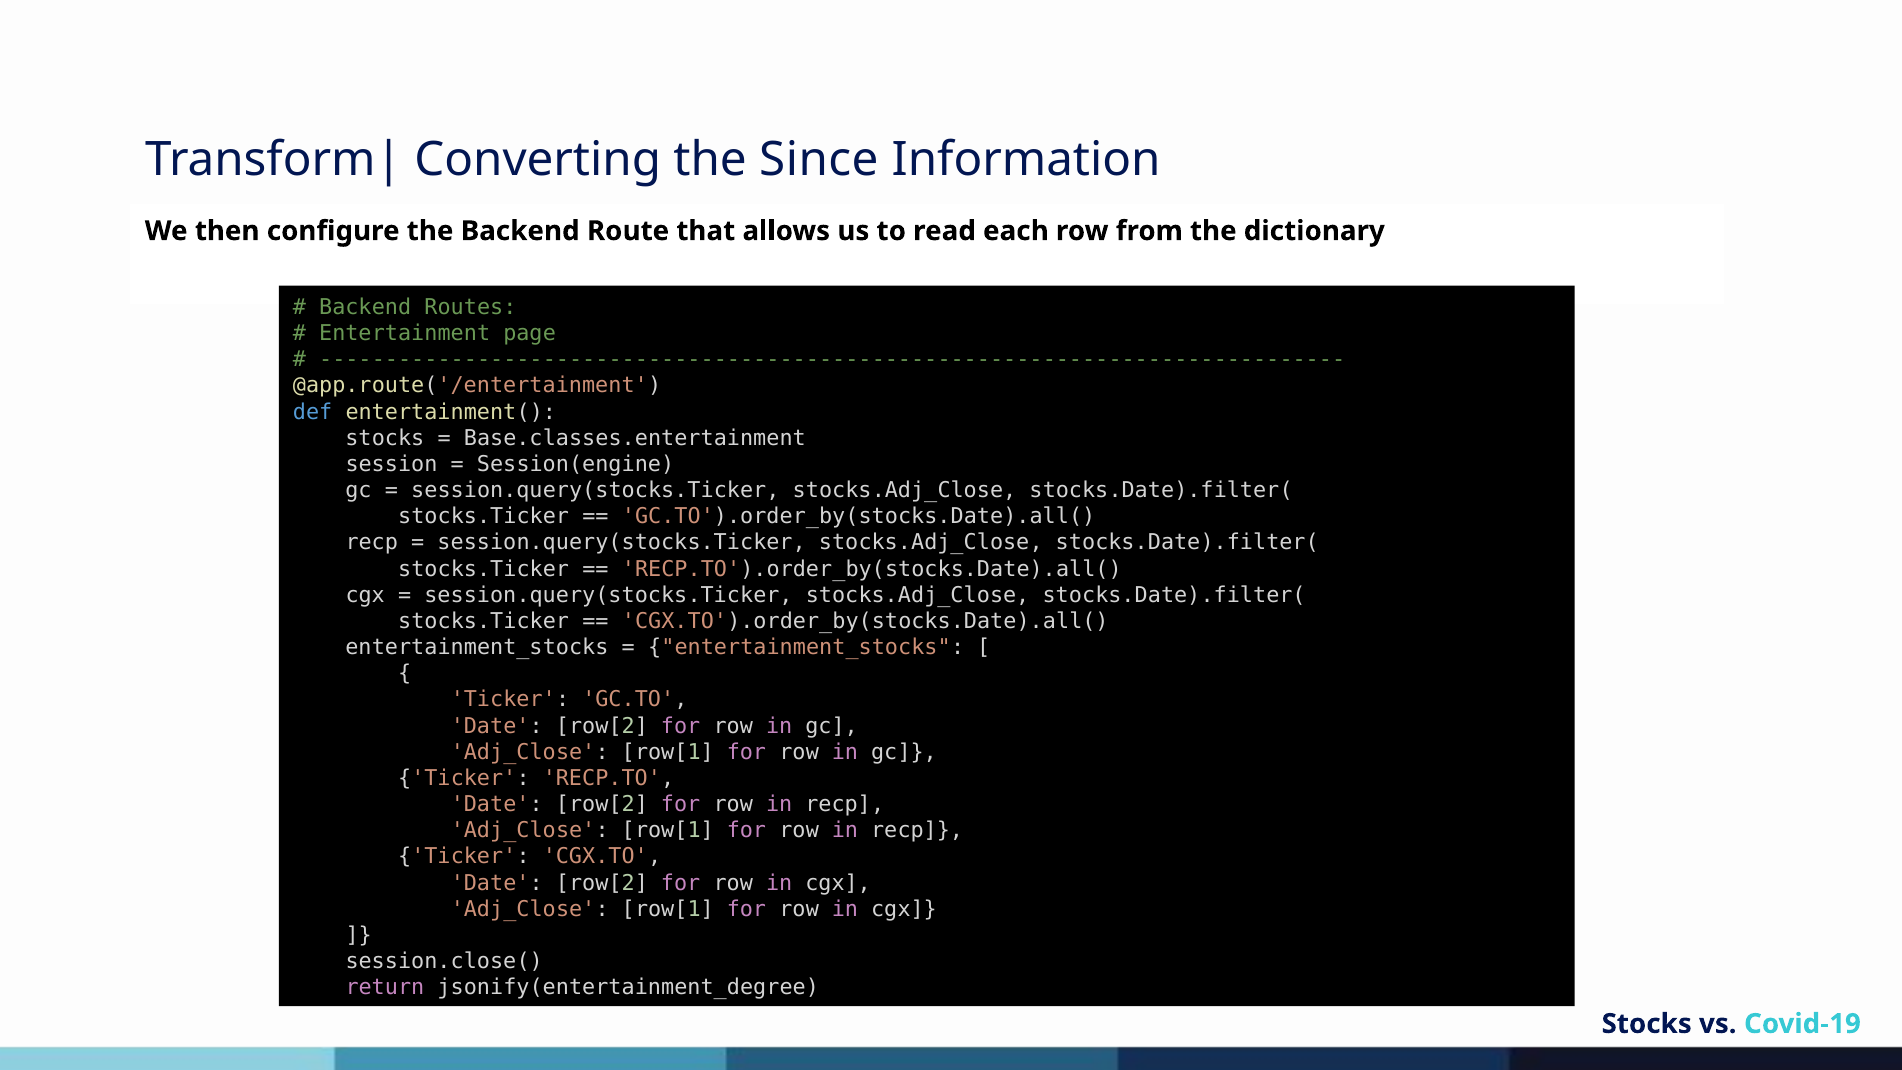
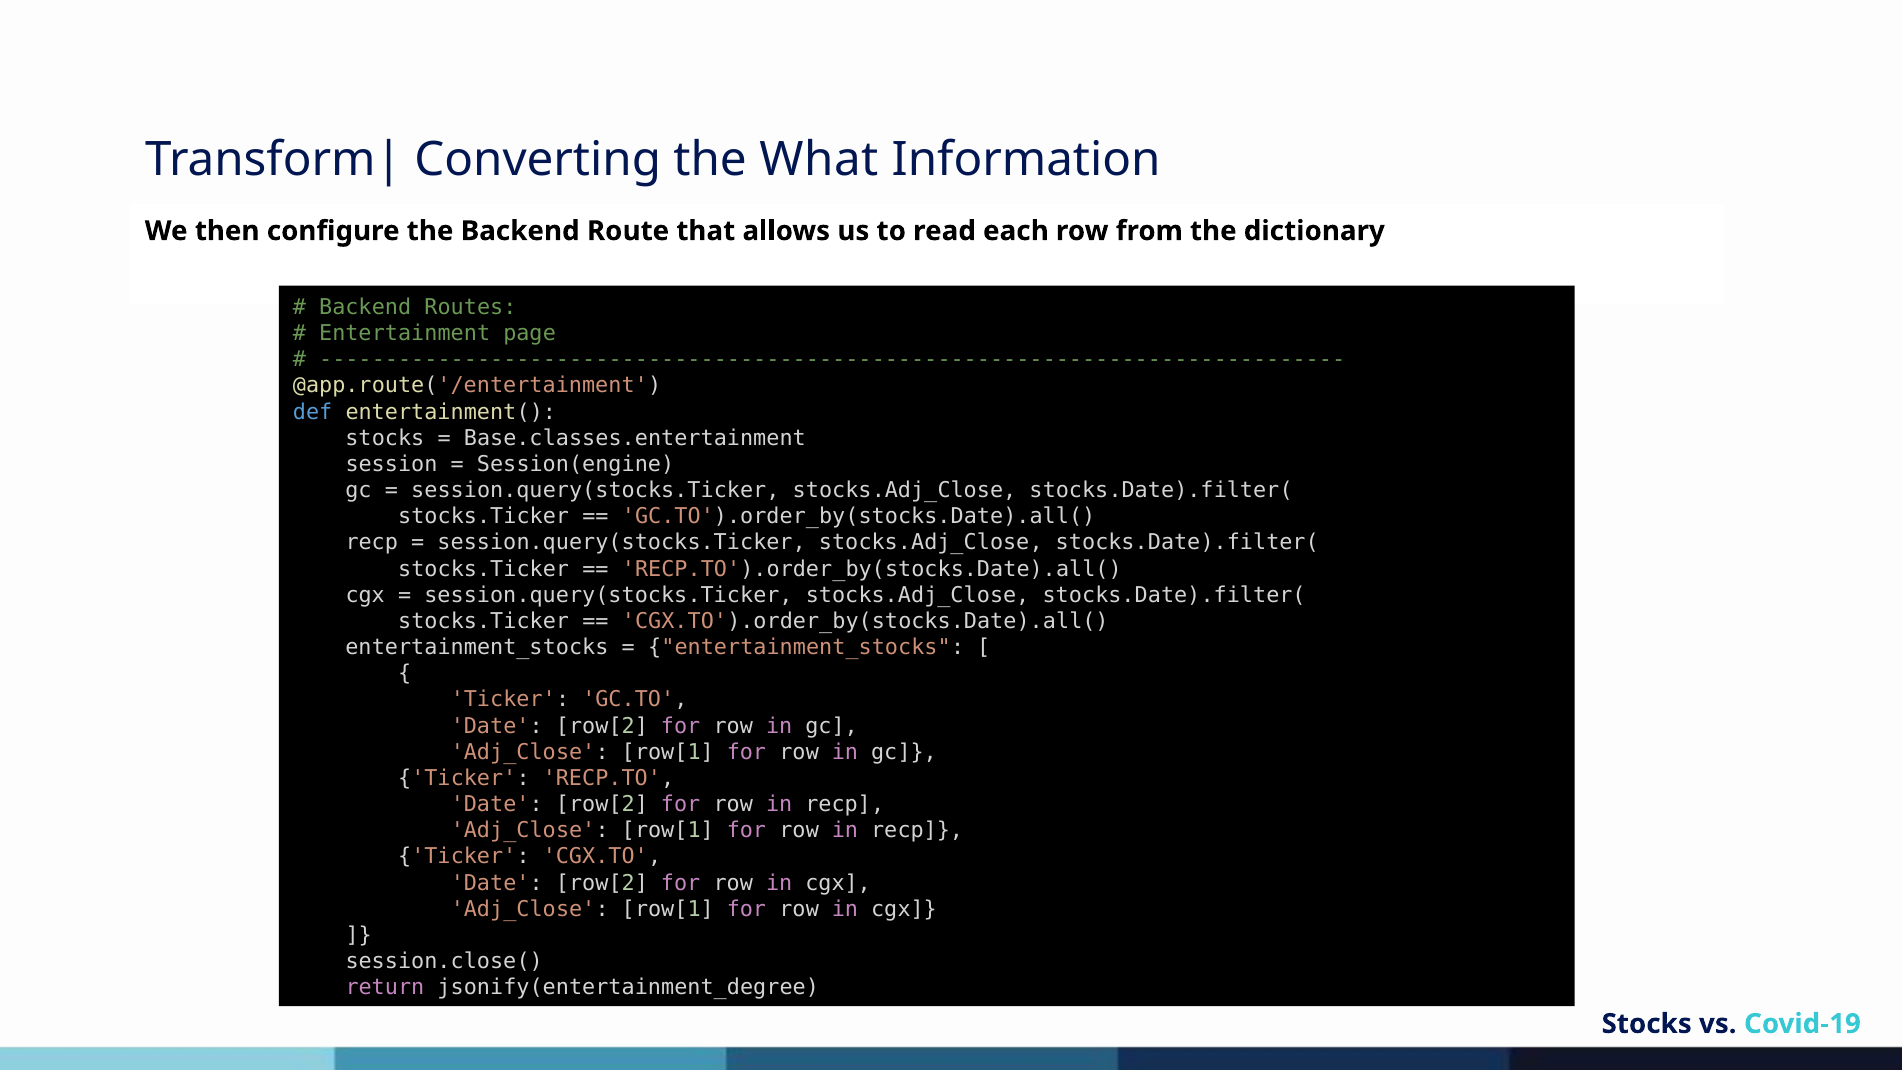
Since: Since -> What
